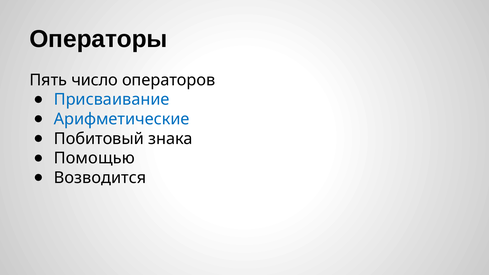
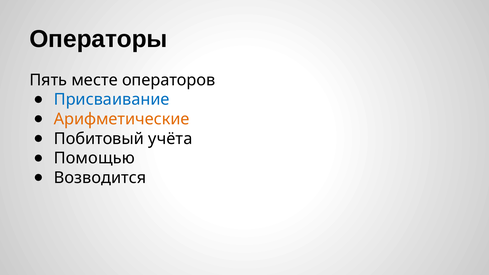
число: число -> месте
Арифметические colour: blue -> orange
знака: знака -> учёта
